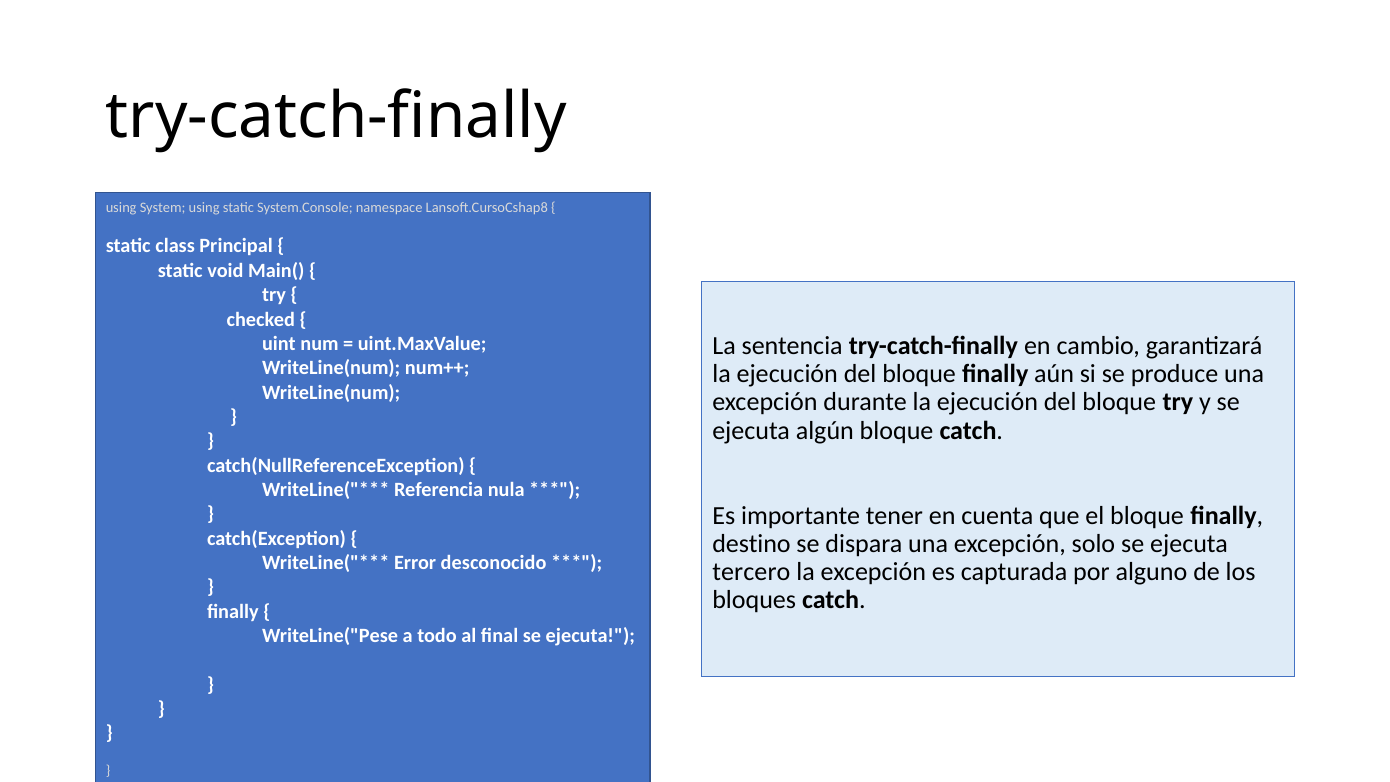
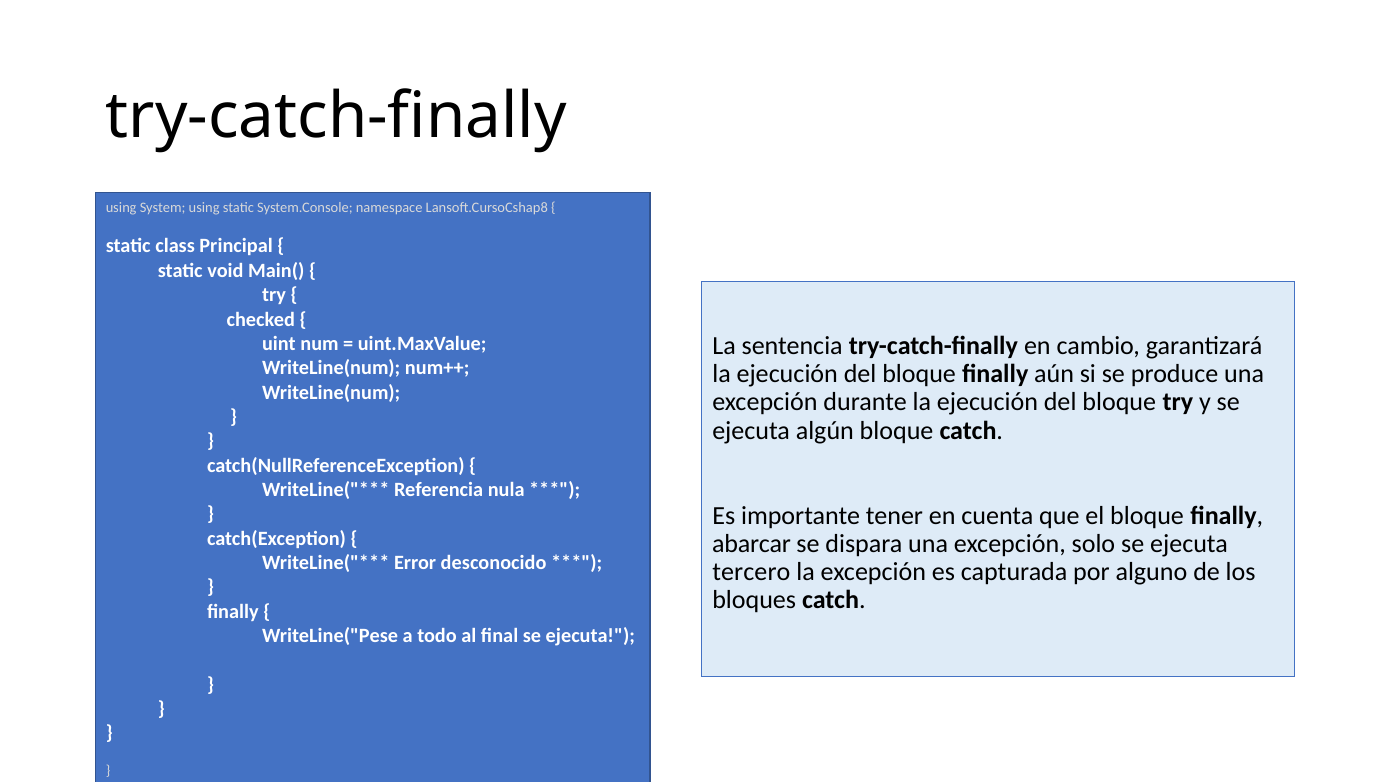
destino: destino -> abarcar
